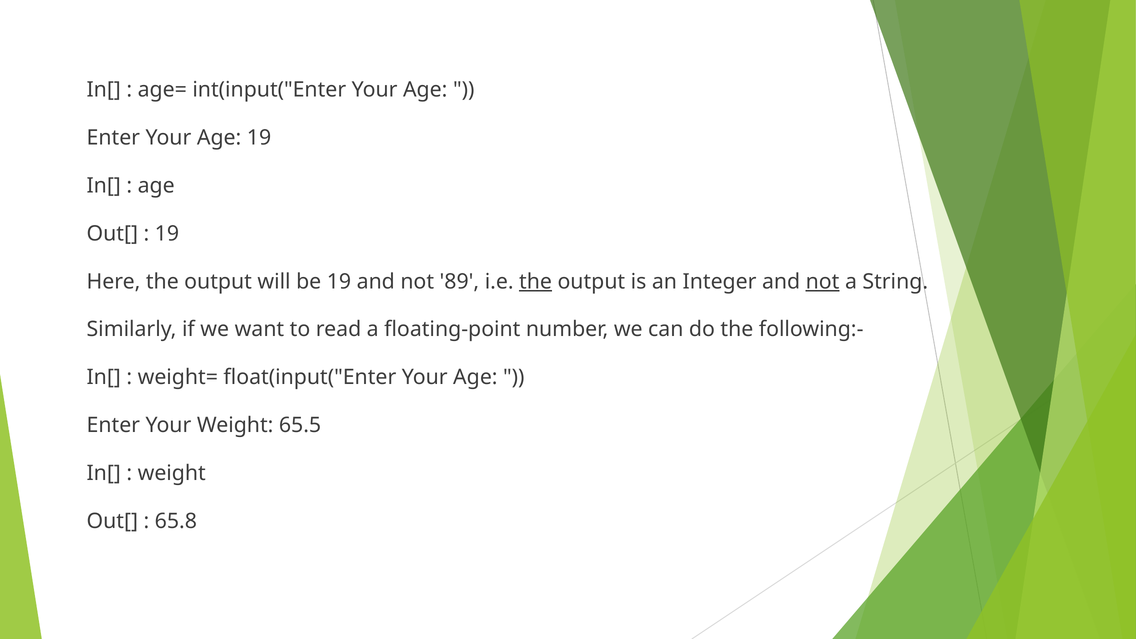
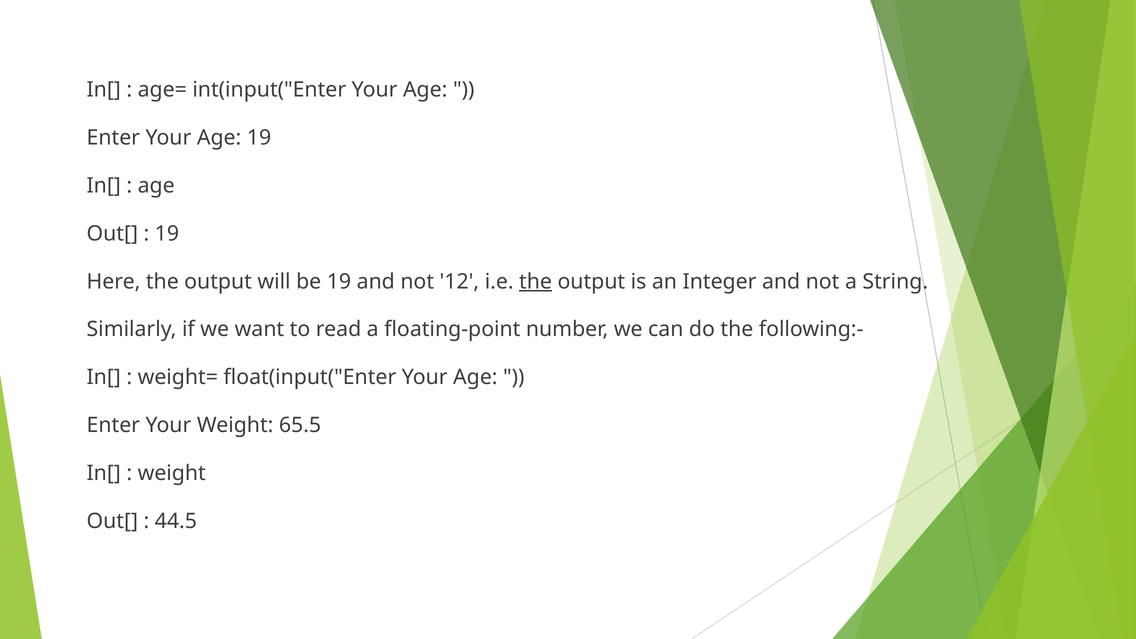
89: 89 -> 12
not at (823, 282) underline: present -> none
65.8: 65.8 -> 44.5
